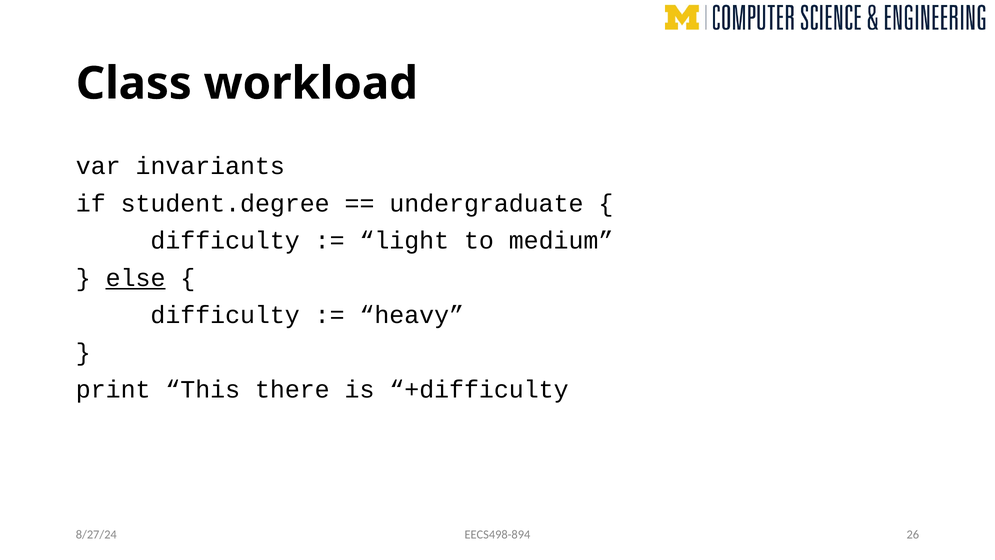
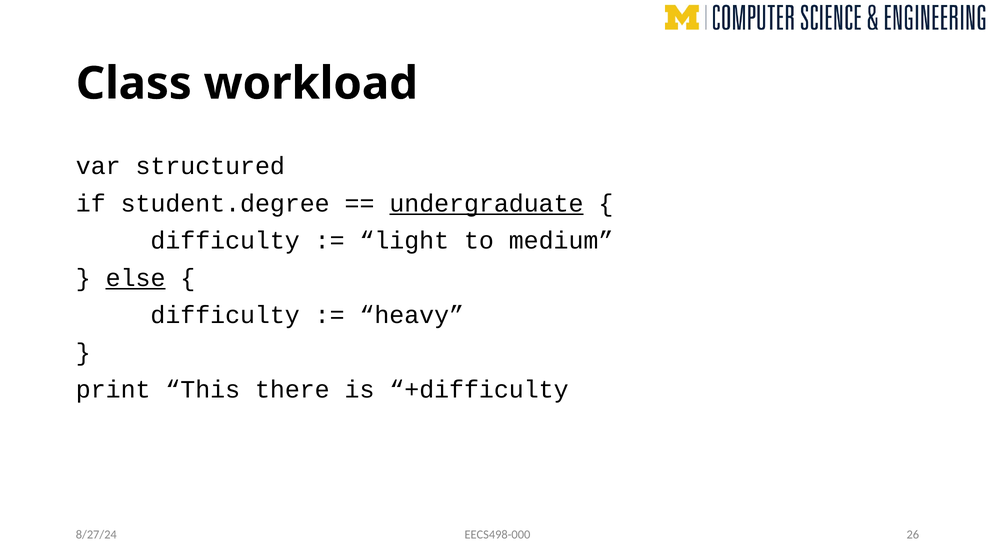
invariants: invariants -> structured
undergraduate underline: none -> present
EECS498-894: EECS498-894 -> EECS498-000
